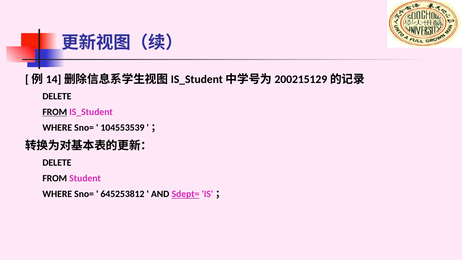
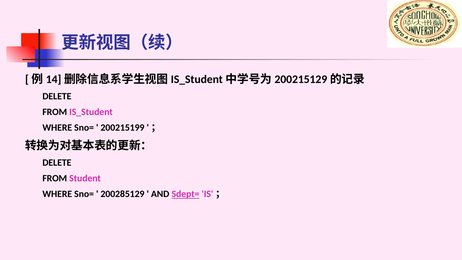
FROM at (55, 112) underline: present -> none
104553539: 104553539 -> 200215199
645253812: 645253812 -> 200285129
